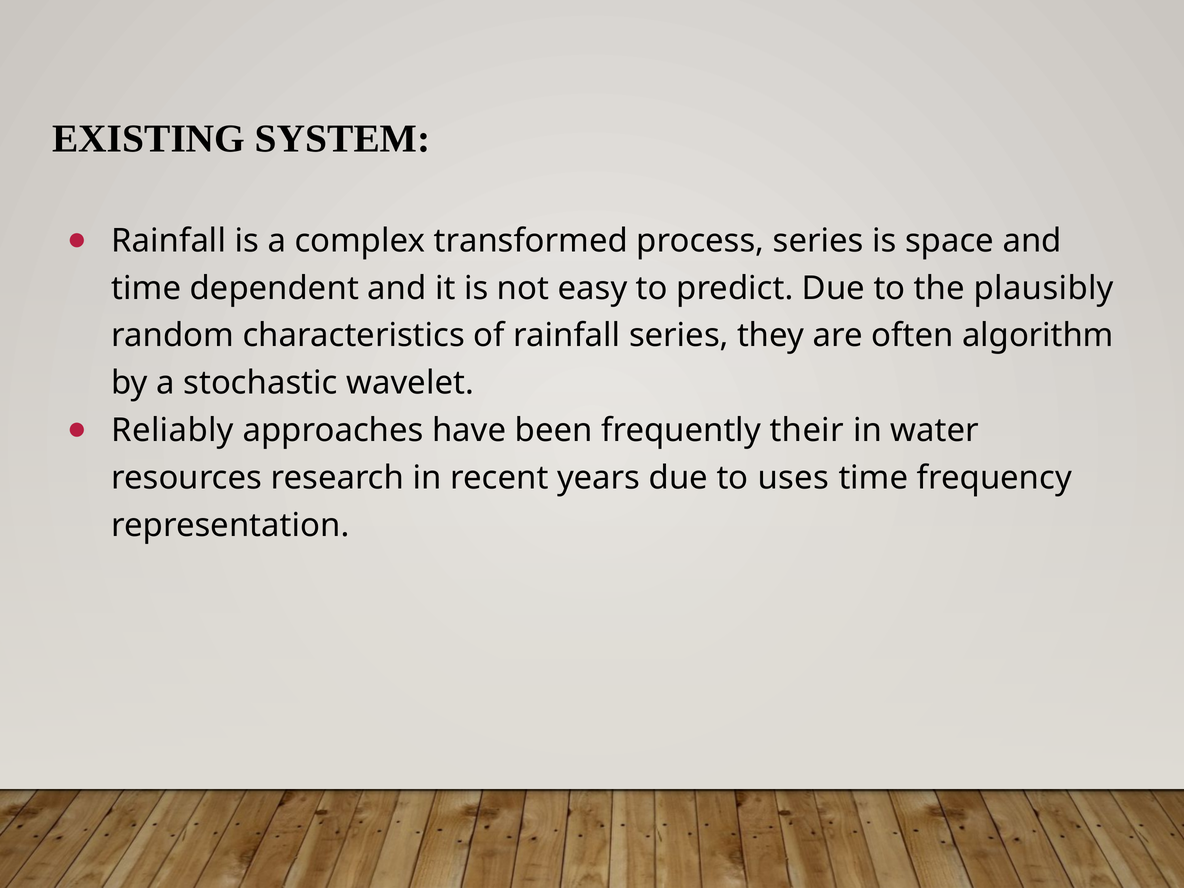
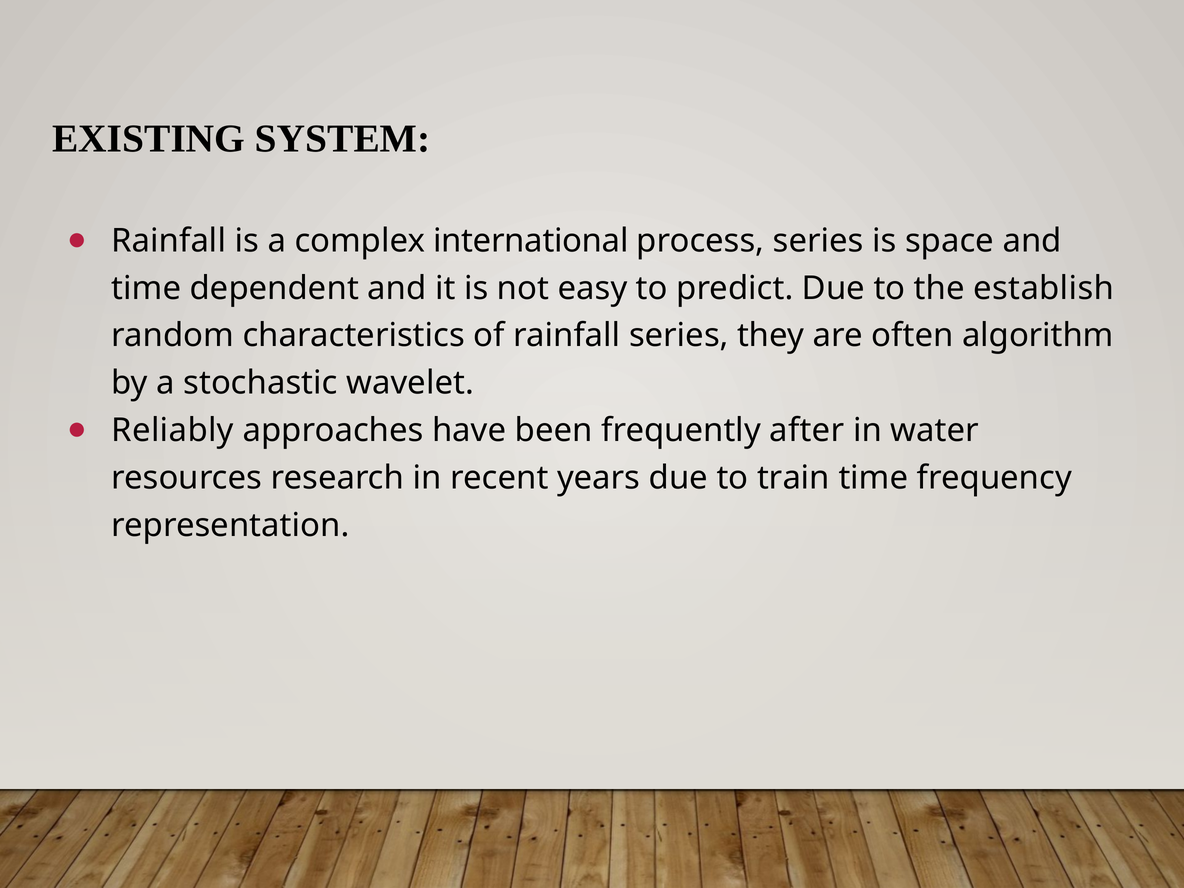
transformed: transformed -> international
plausibly: plausibly -> establish
their: their -> after
uses: uses -> train
